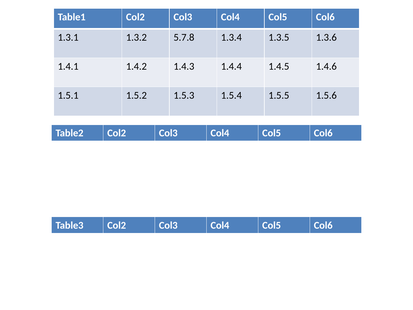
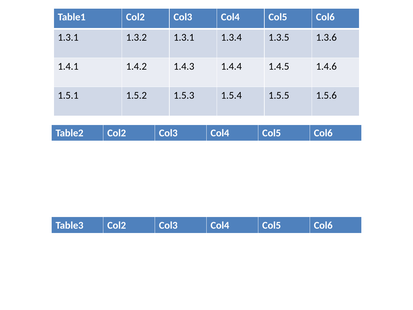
1.3.2 5.7.8: 5.7.8 -> 1.3.1
